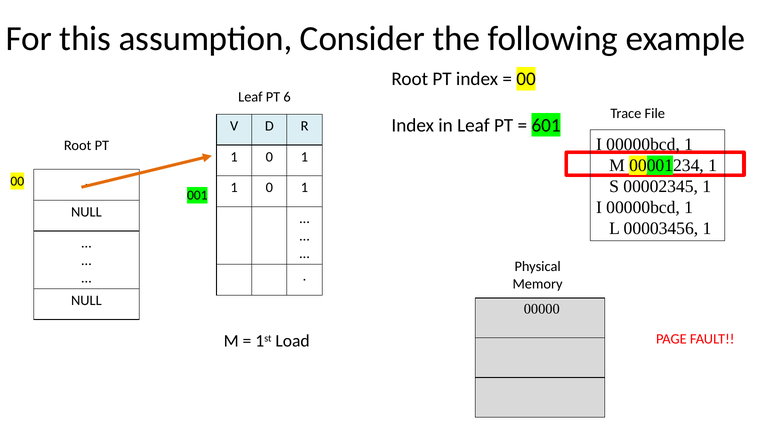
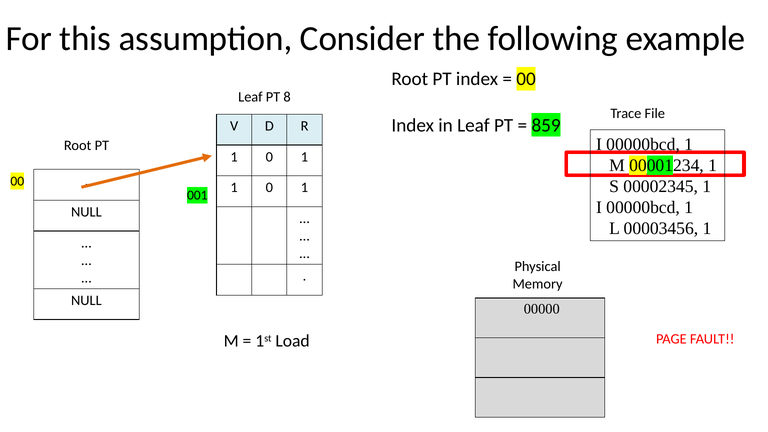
6: 6 -> 8
601: 601 -> 859
